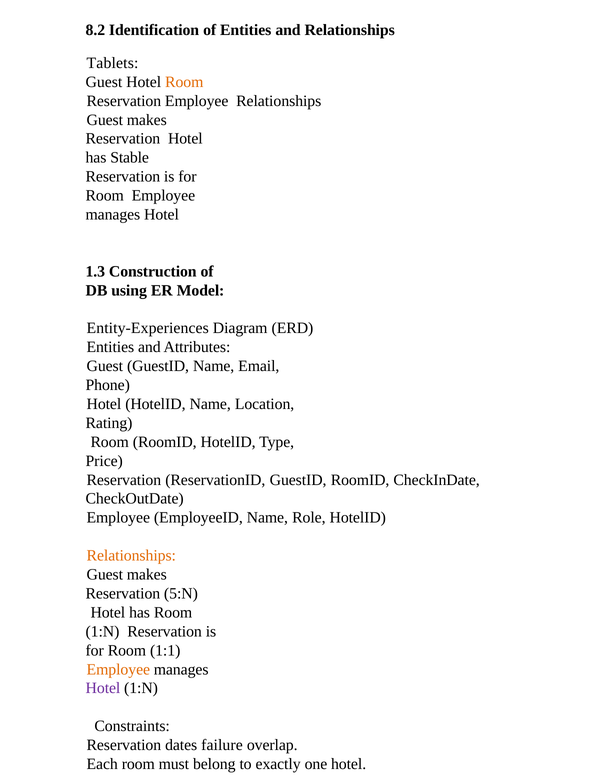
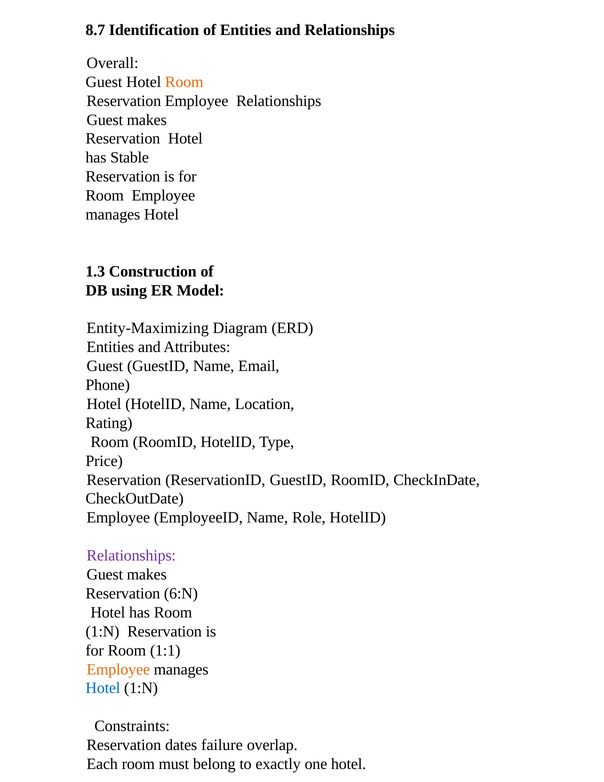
8.2: 8.2 -> 8.7
Tablets: Tablets -> Overall
Entity-Experiences: Entity-Experiences -> Entity-Maximizing
Relationships at (131, 555) colour: orange -> purple
5:N: 5:N -> 6:N
Hotel at (103, 688) colour: purple -> blue
